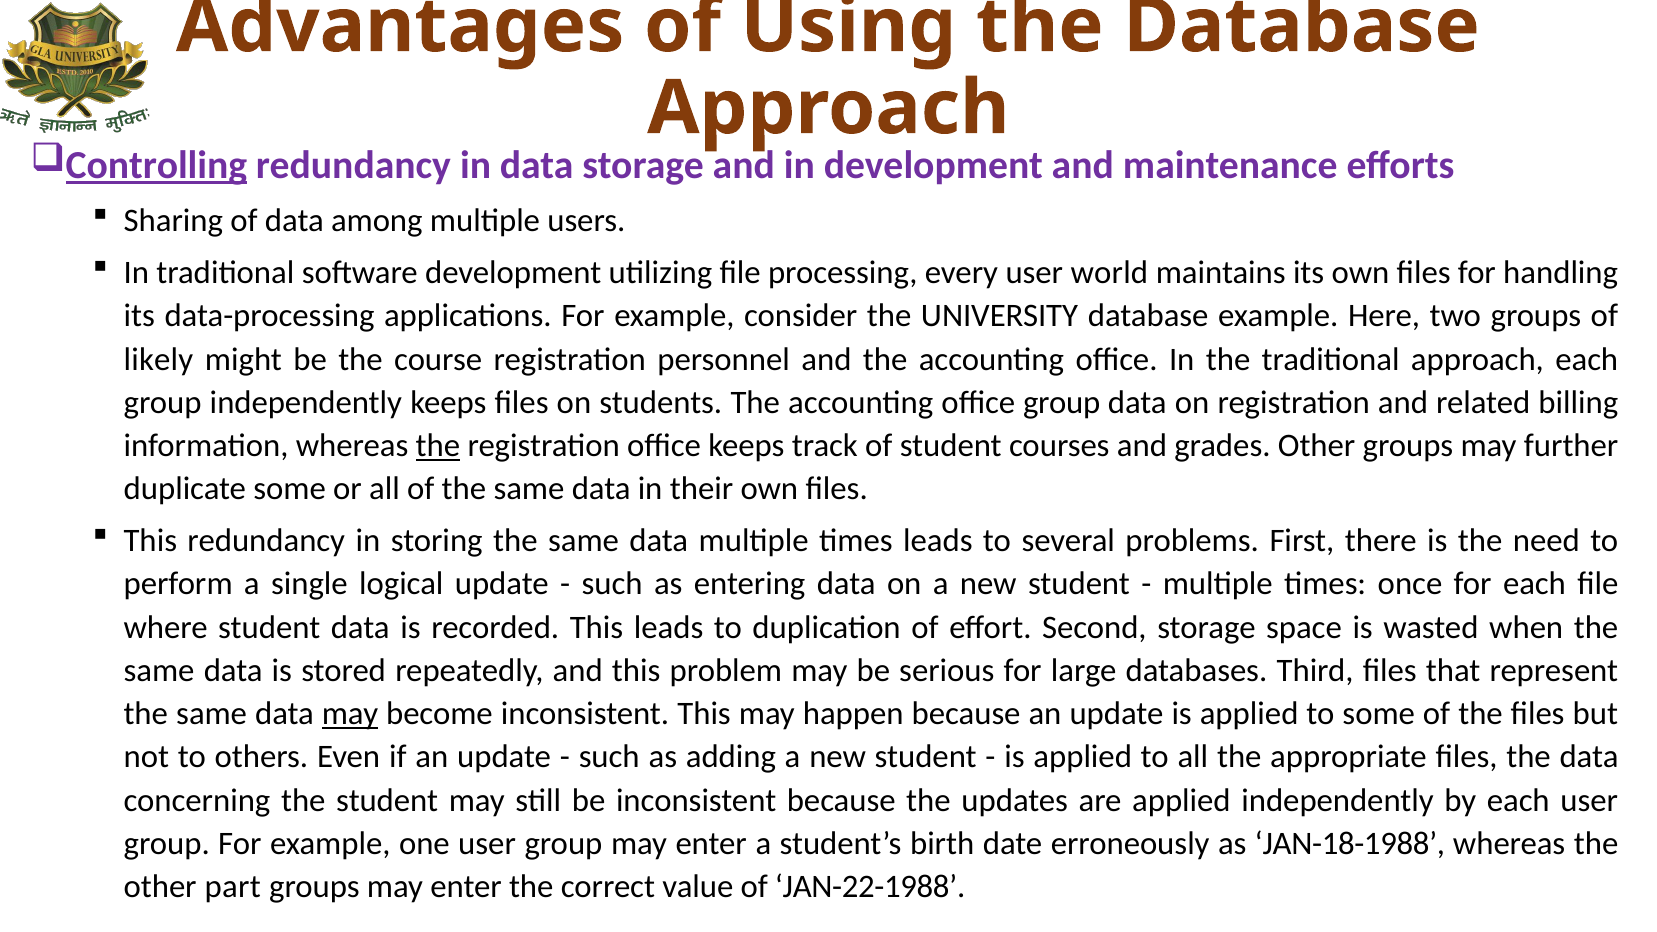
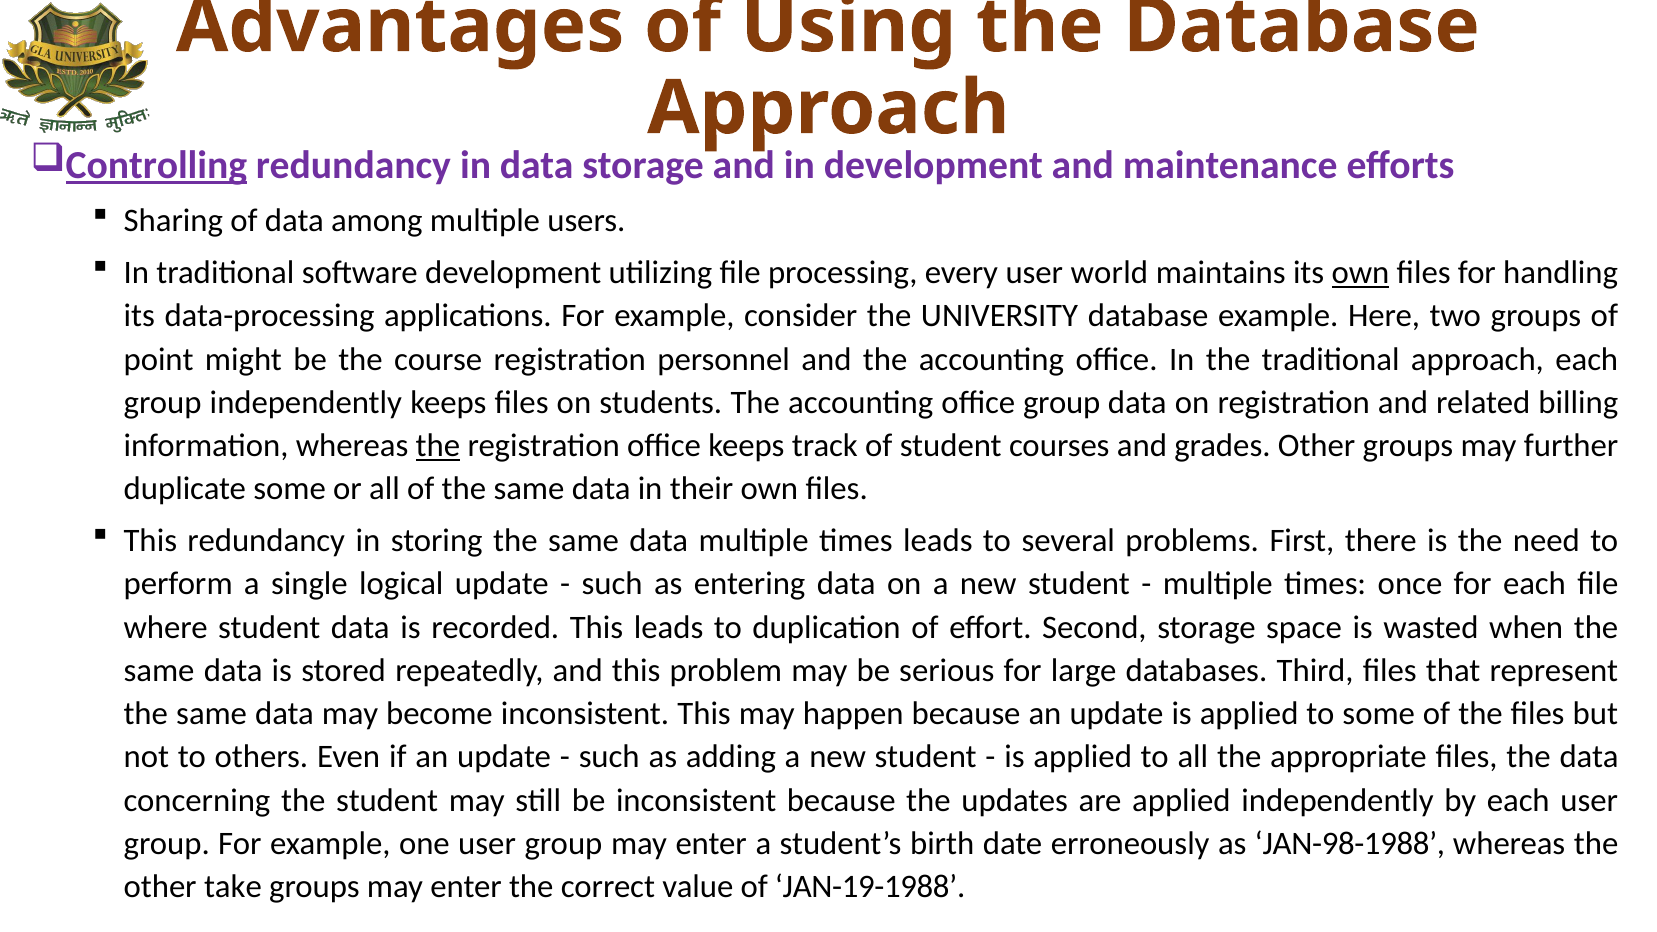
own at (1361, 273) underline: none -> present
likely: likely -> point
may at (350, 714) underline: present -> none
JAN-18-1988: JAN-18-1988 -> JAN-98-1988
part: part -> take
JAN-22-1988: JAN-22-1988 -> JAN-19-1988
